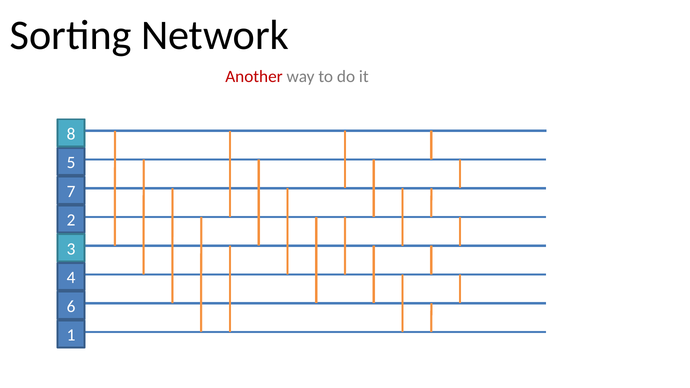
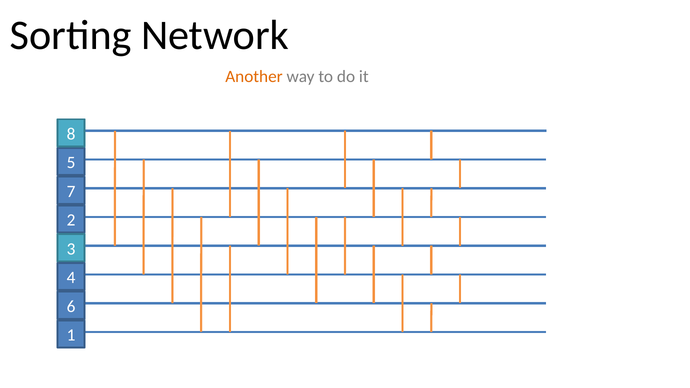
Another colour: red -> orange
